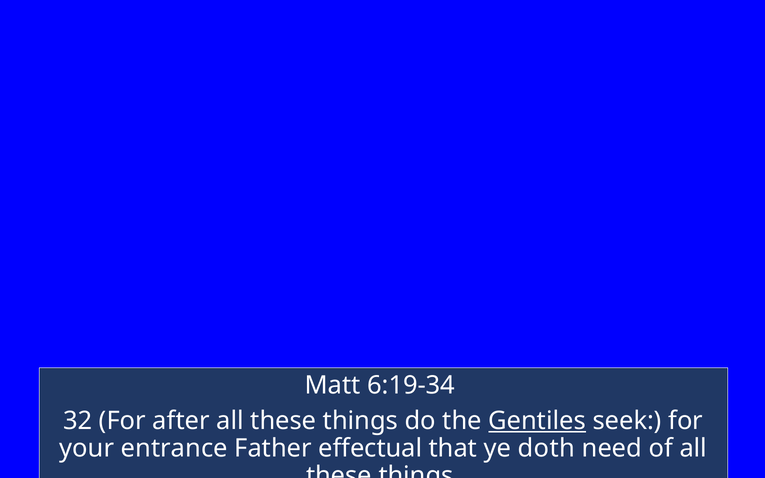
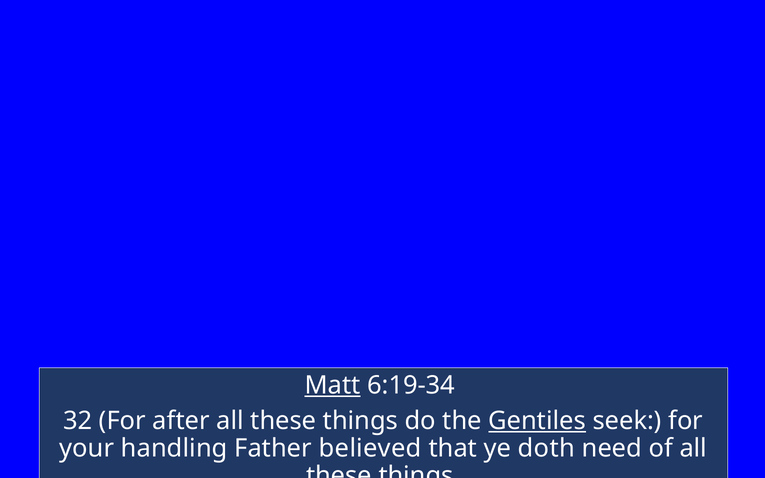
Matt underline: none -> present
entrance: entrance -> handling
effectual: effectual -> believed
